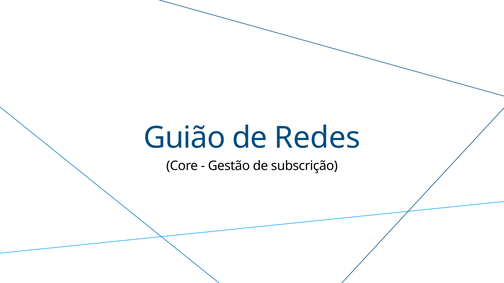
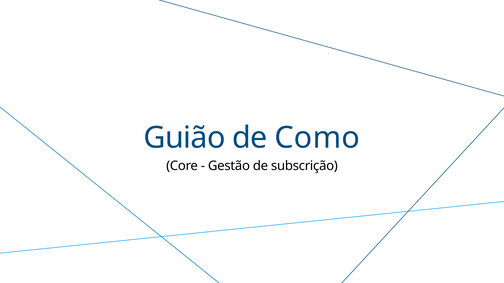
Redes: Redes -> Como
